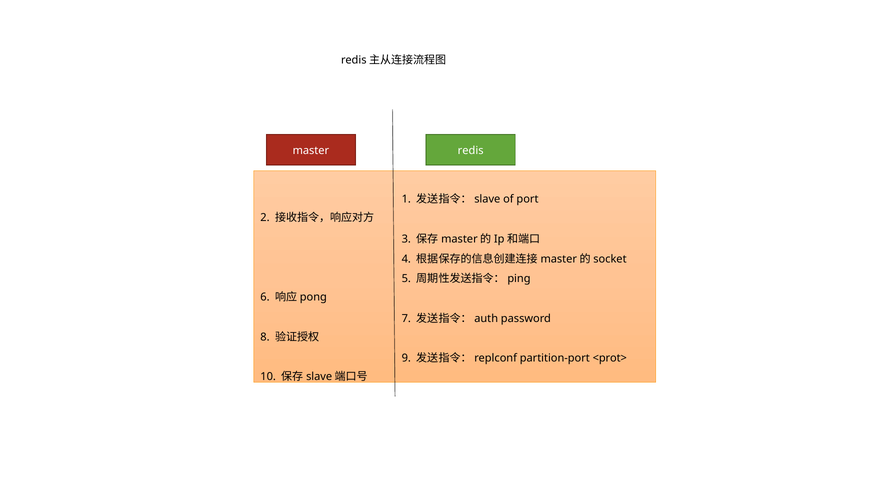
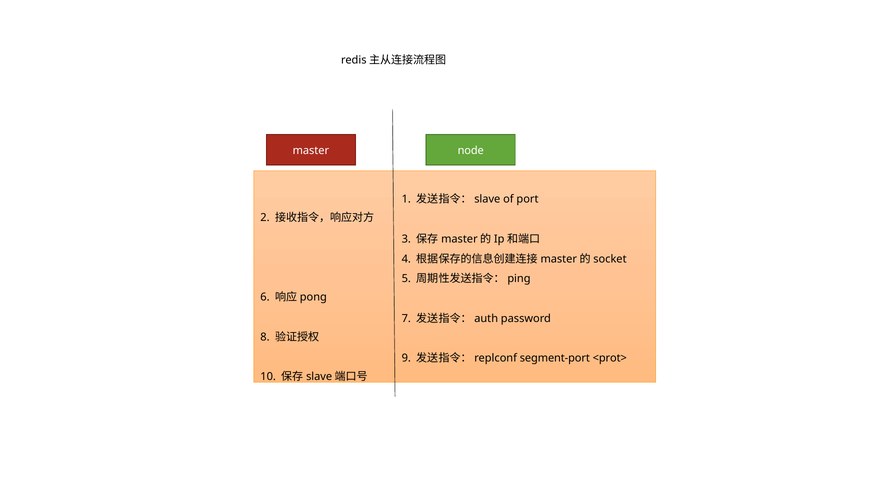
redis: redis -> node
partition-port: partition-port -> segment-port
